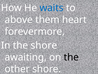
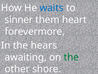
above: above -> sinner
the shore: shore -> hears
the at (71, 57) colour: black -> green
